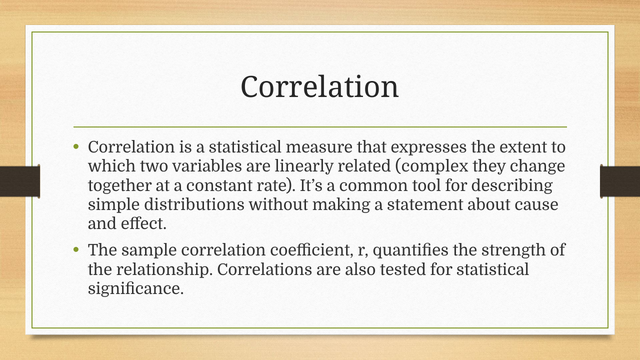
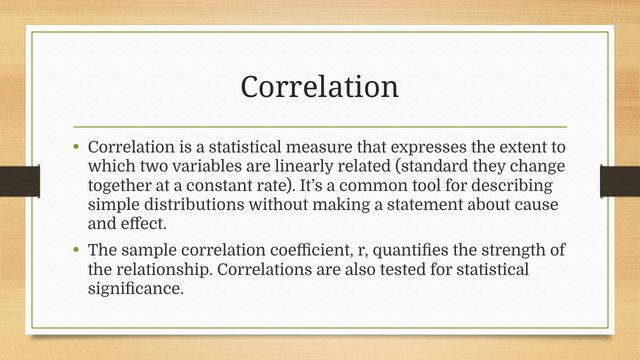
complex: complex -> standard
